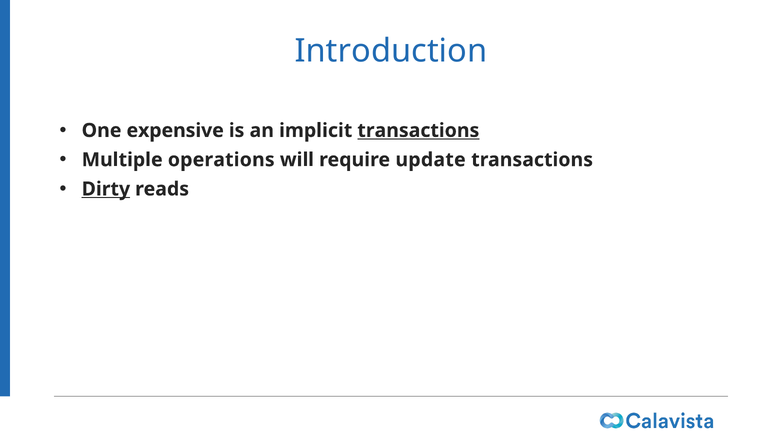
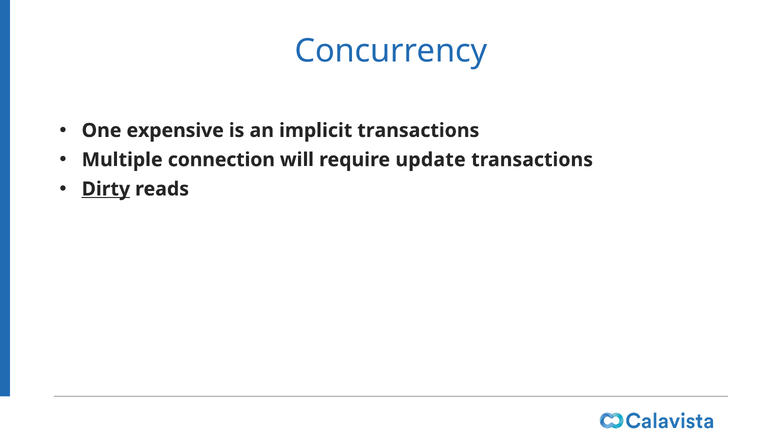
Introduction: Introduction -> Concurrency
transactions at (418, 130) underline: present -> none
operations: operations -> connection
